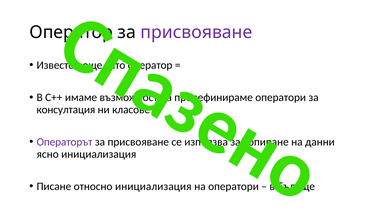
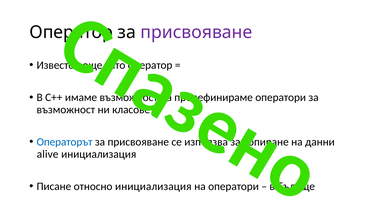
консултация at (66, 109): консултация -> възможност
Операторът colour: purple -> blue
ясно: ясно -> alive
